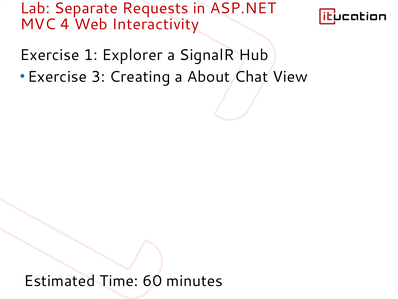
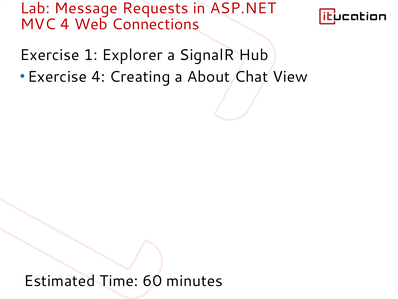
Separate: Separate -> Message
Interactivity: Interactivity -> Connections
Exercise 3: 3 -> 4
